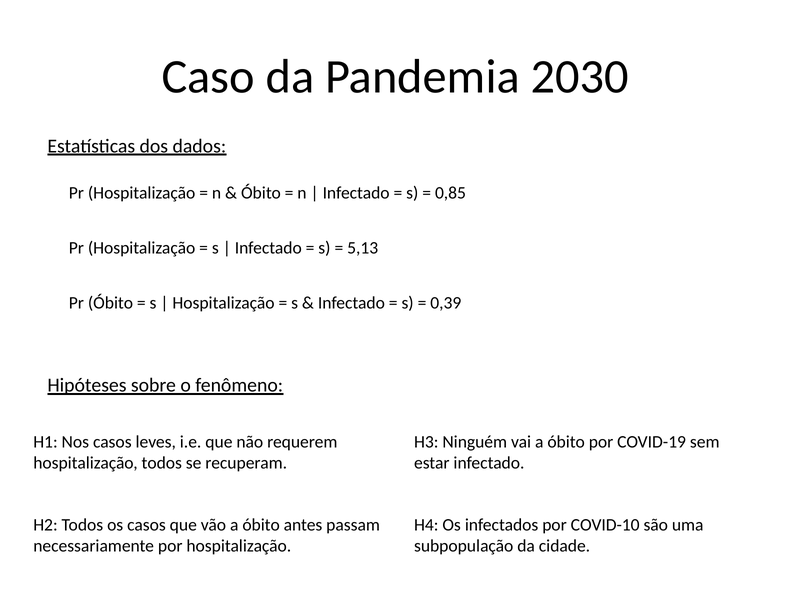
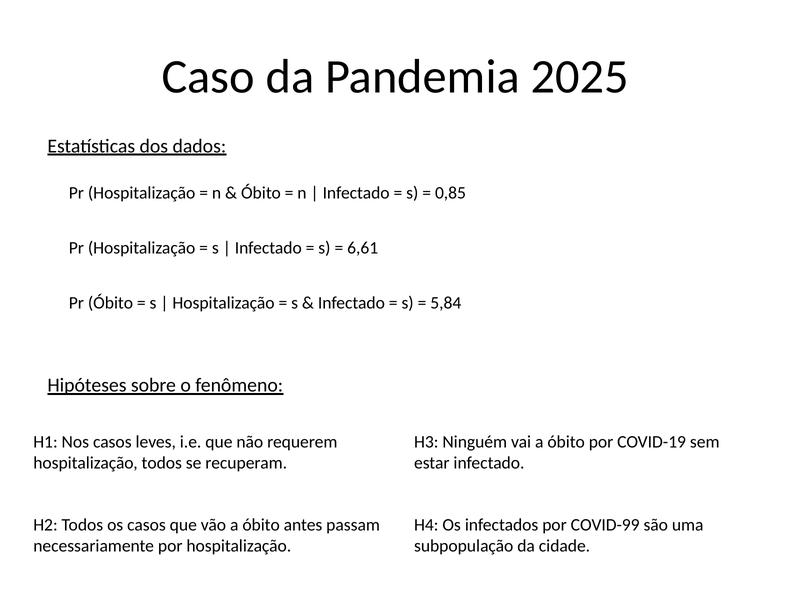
2030: 2030 -> 2025
5,13: 5,13 -> 6,61
0,39: 0,39 -> 5,84
COVID-10: COVID-10 -> COVID-99
